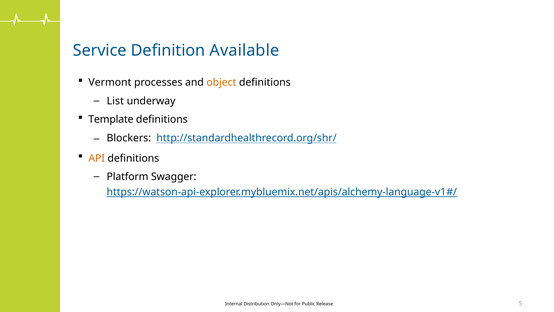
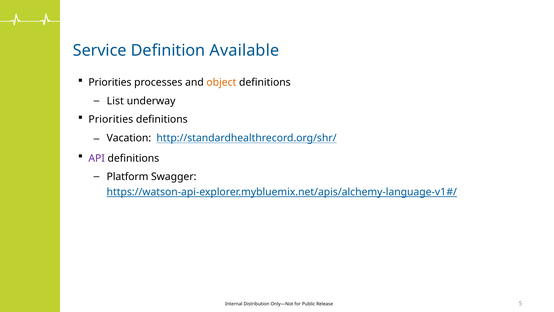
Vermont at (110, 82): Vermont -> Priorities
Template at (111, 119): Template -> Priorities
Blockers: Blockers -> Vacation
API colour: orange -> purple
